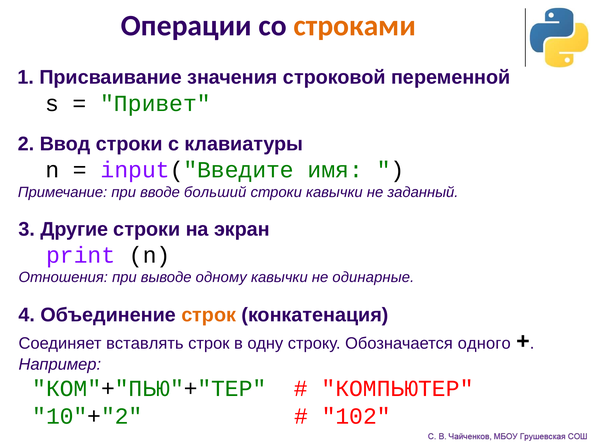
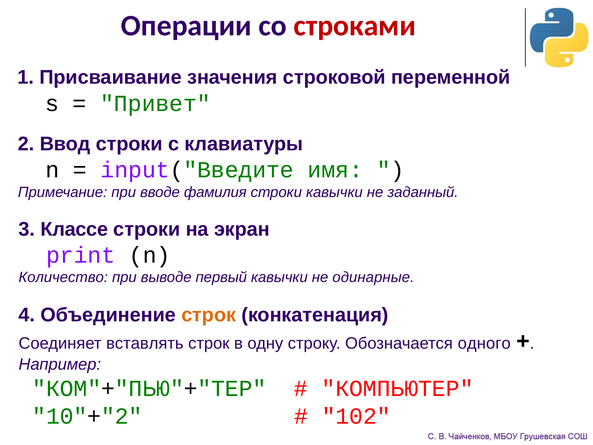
строками colour: orange -> red
больший: больший -> фамилия
Другие: Другие -> Классе
Отношения: Отношения -> Количество
одному: одному -> первый
